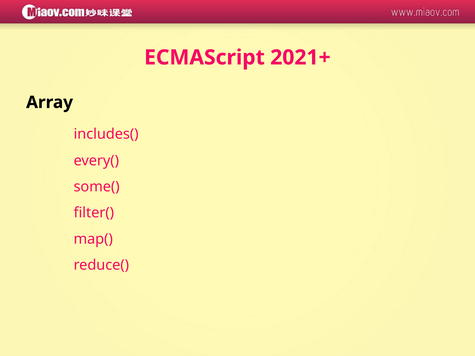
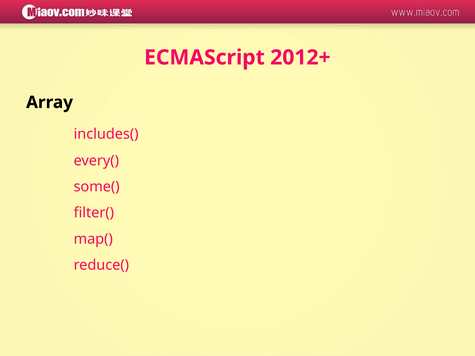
2021+: 2021+ -> 2012+
